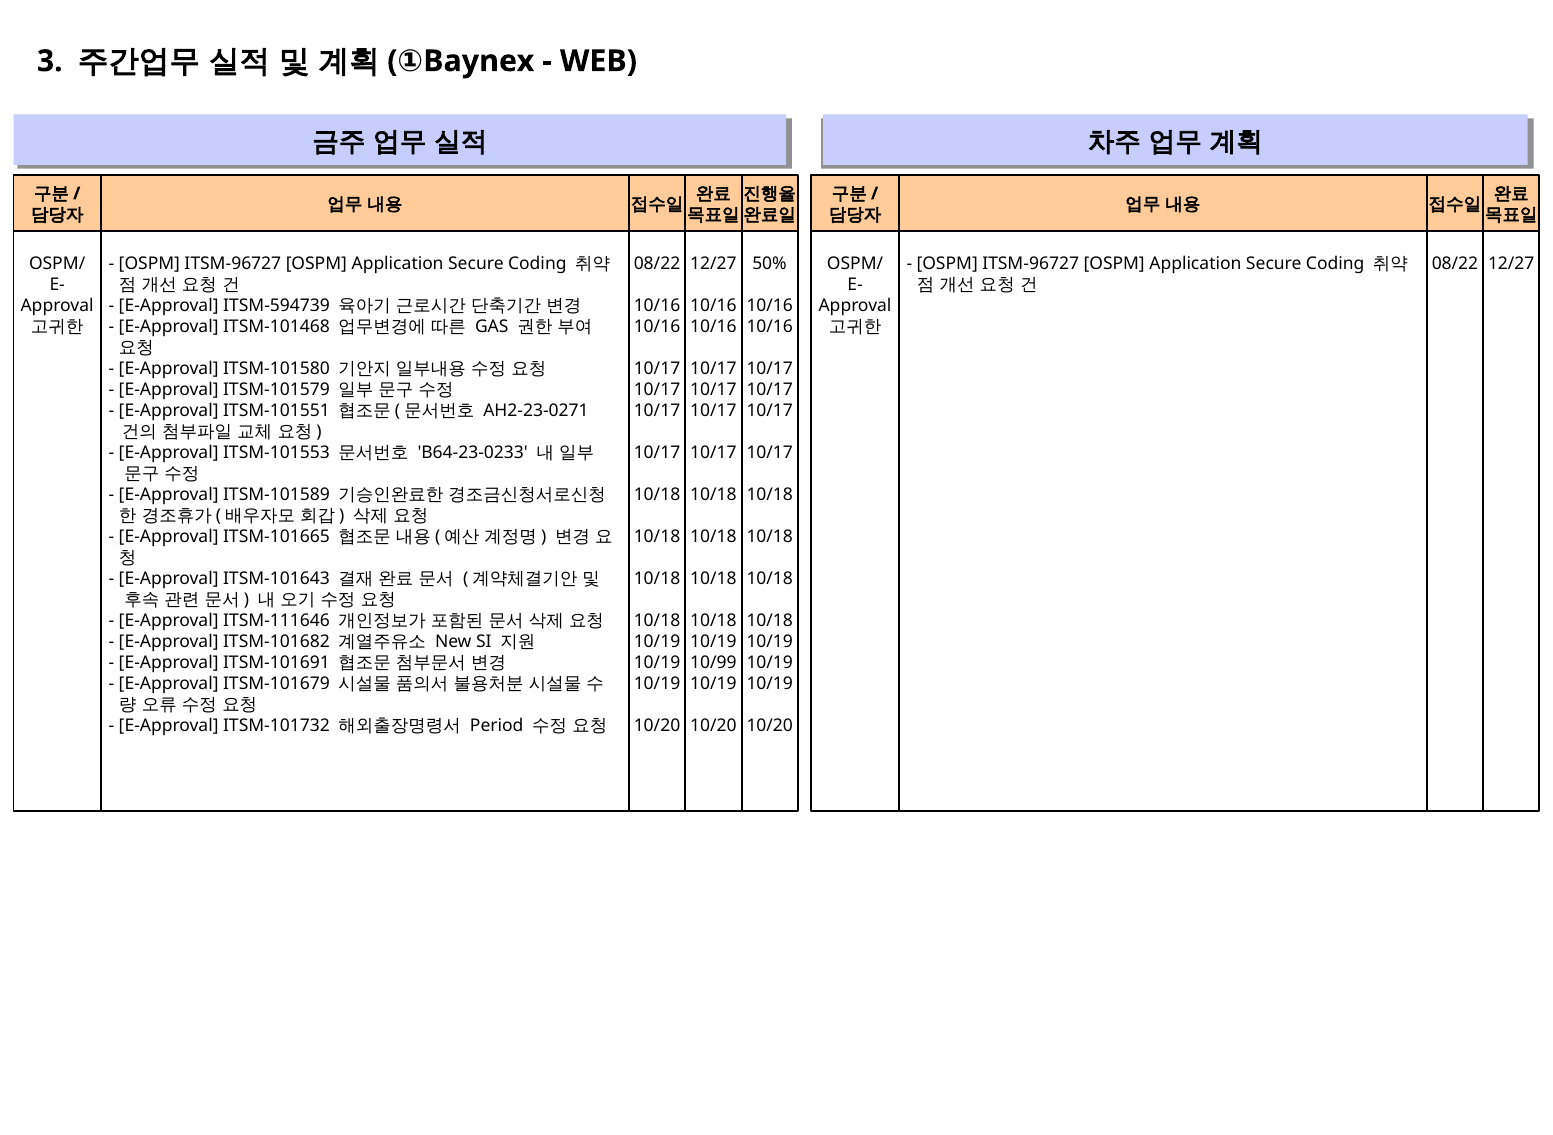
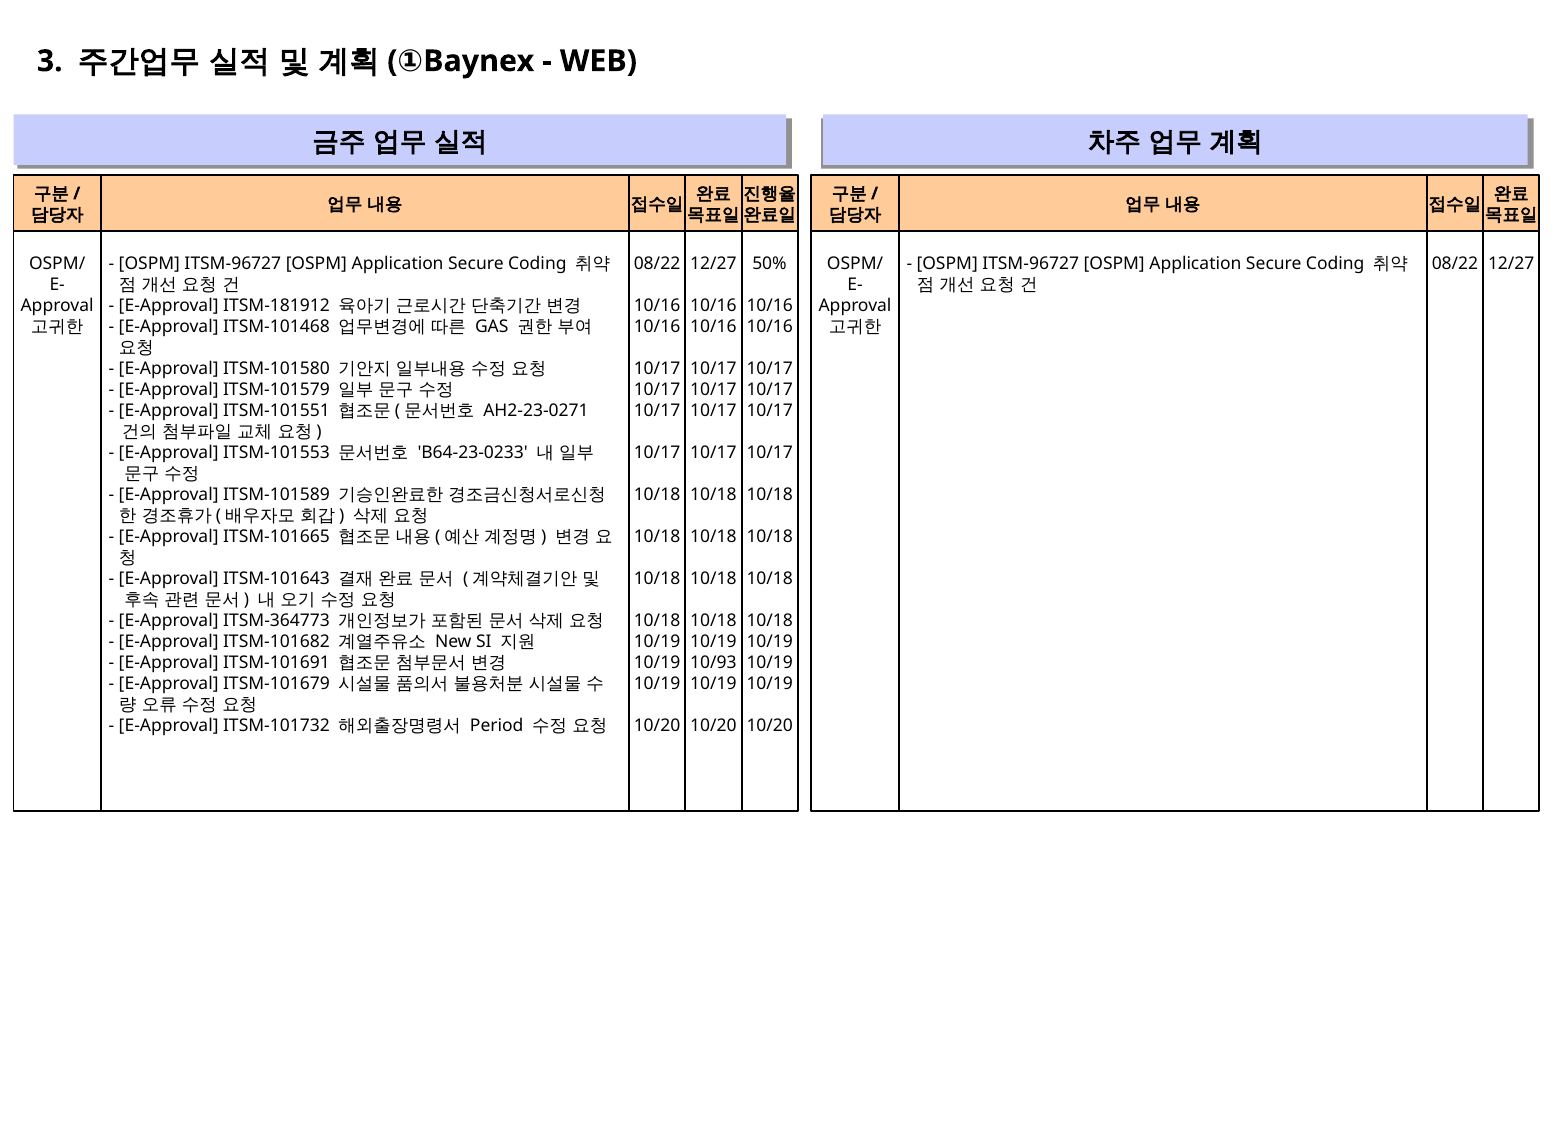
ITSM-594739: ITSM-594739 -> ITSM-181912
ITSM-111646: ITSM-111646 -> ITSM-364773
10/99: 10/99 -> 10/93
